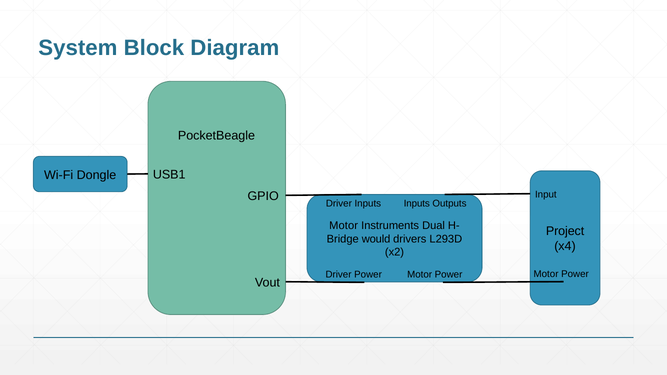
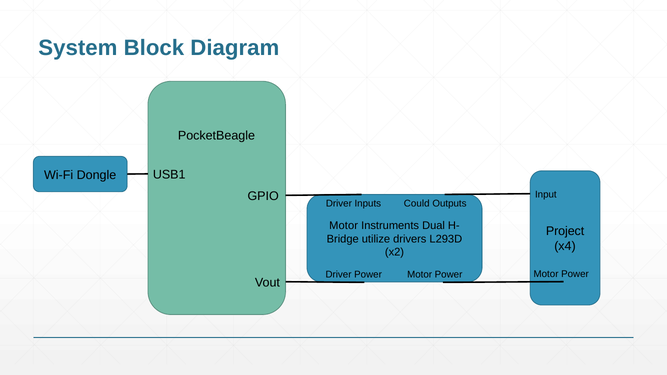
Inputs at (417, 204): Inputs -> Could
would: would -> utilize
